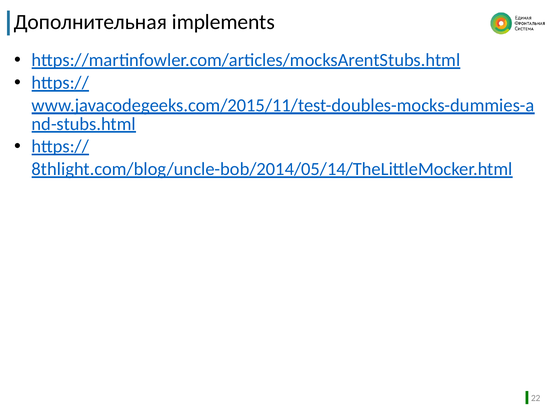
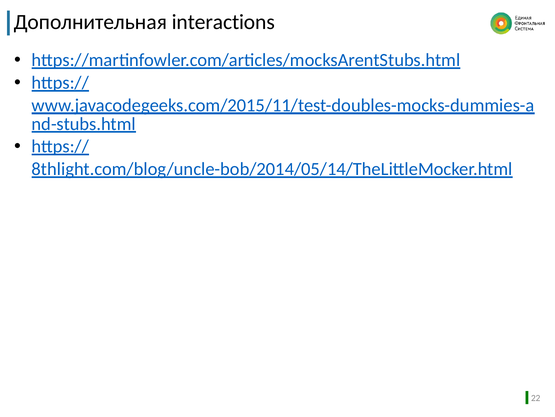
implements: implements -> interactions
